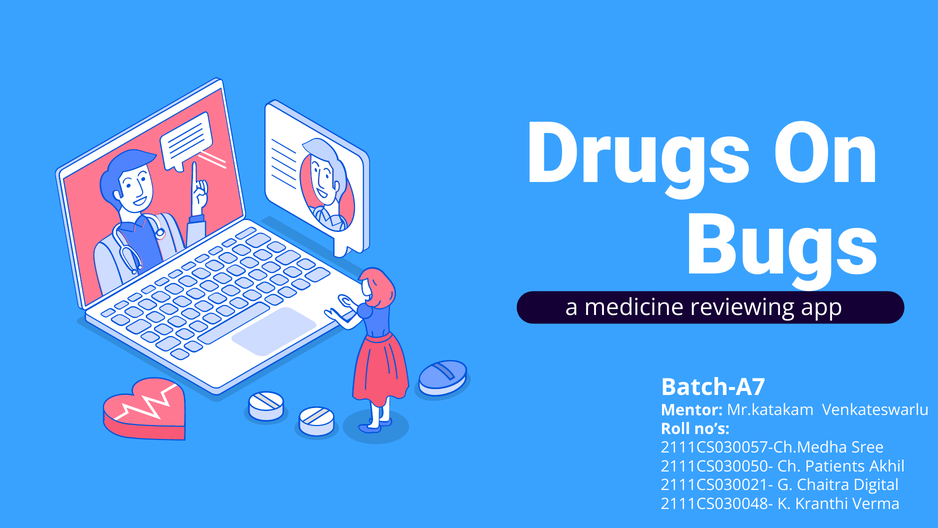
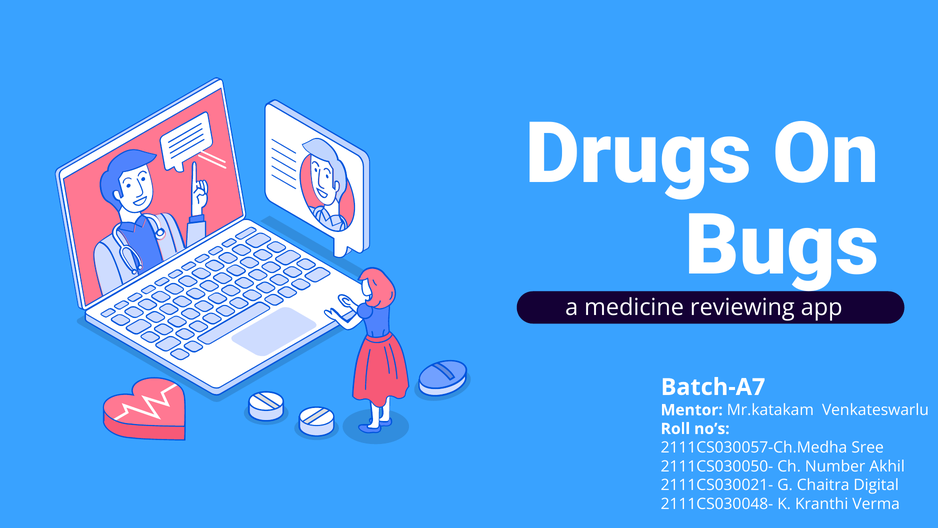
Patients: Patients -> Number
